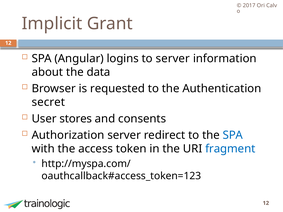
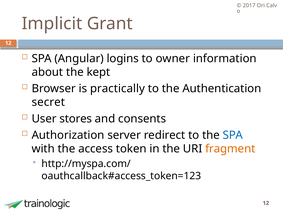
to server: server -> owner
data: data -> kept
requested: requested -> practically
fragment colour: blue -> orange
